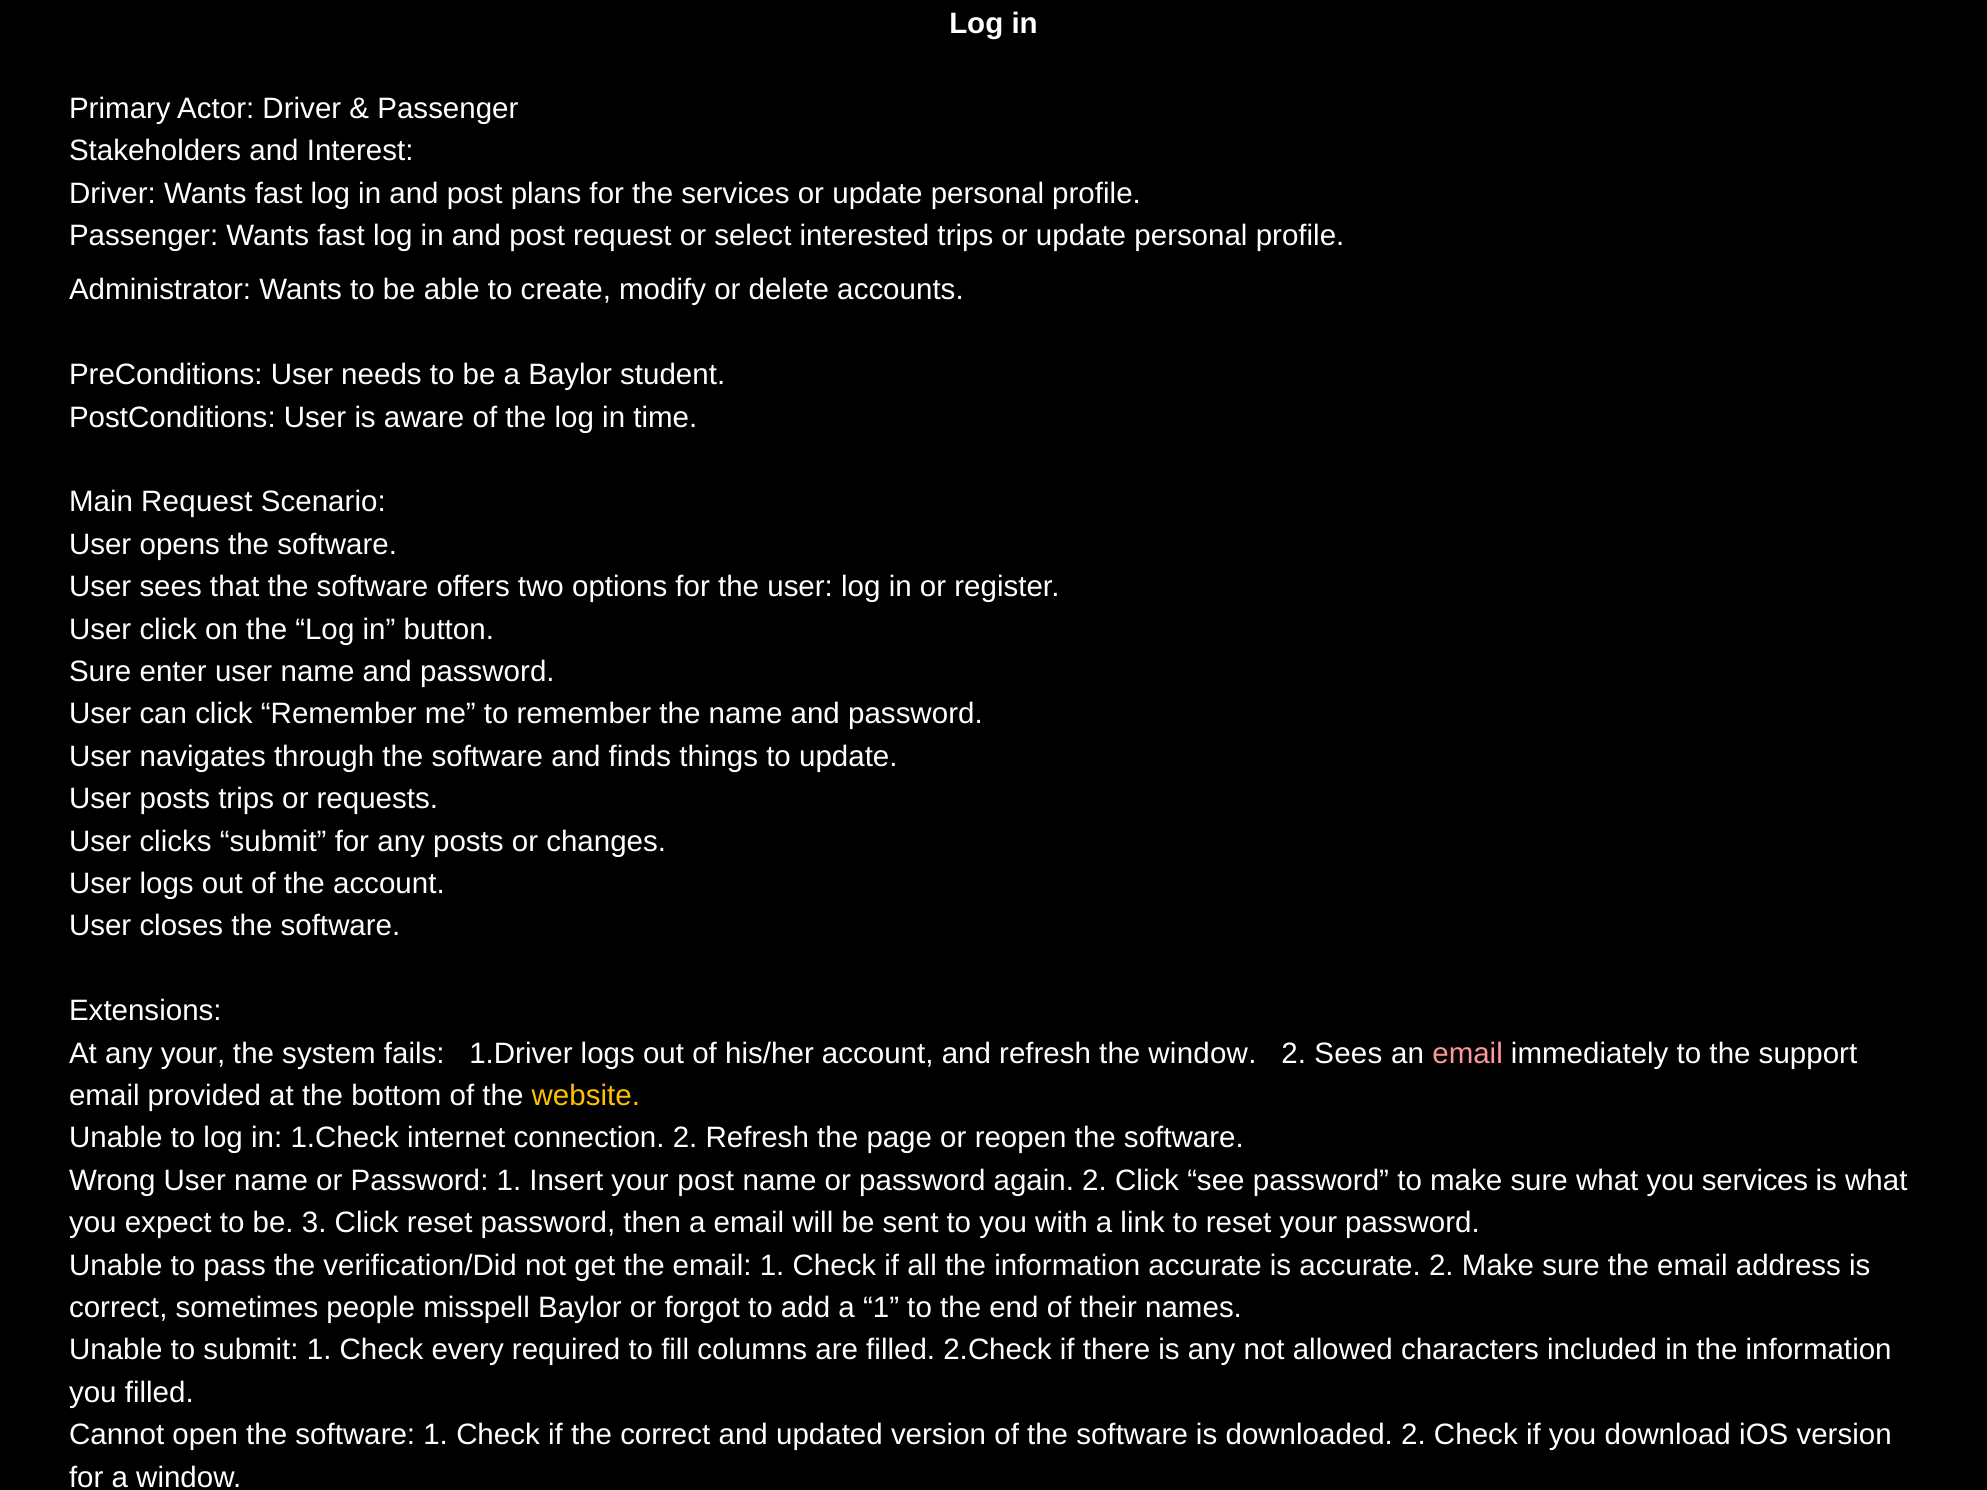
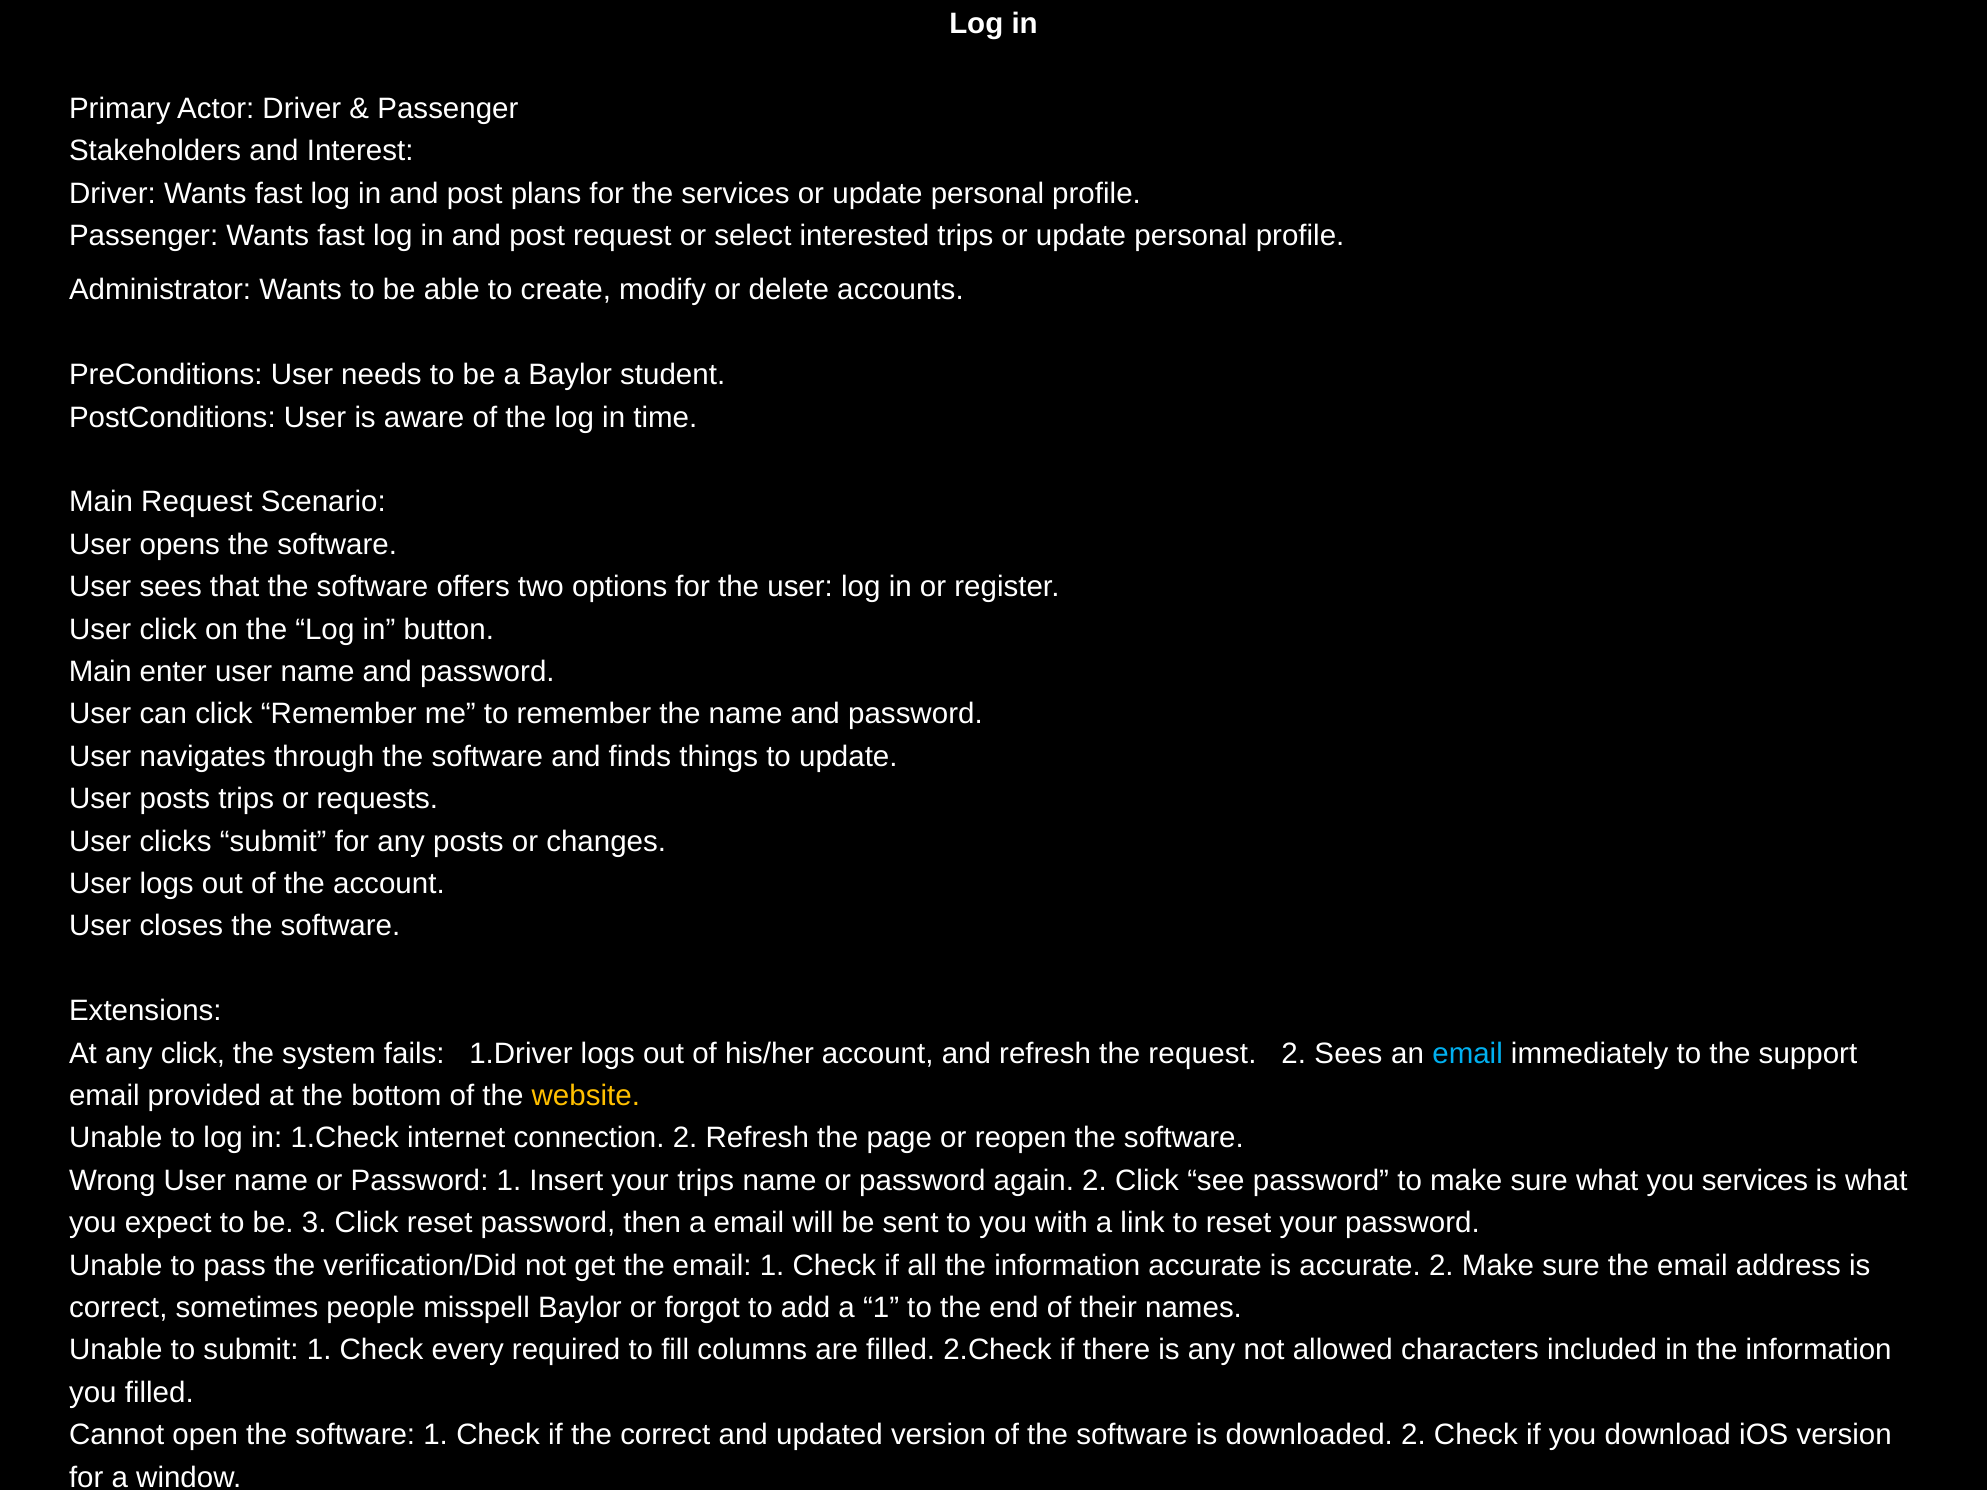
Sure at (100, 672): Sure -> Main
any your: your -> click
the window: window -> request
email at (1468, 1054) colour: pink -> light blue
your post: post -> trips
